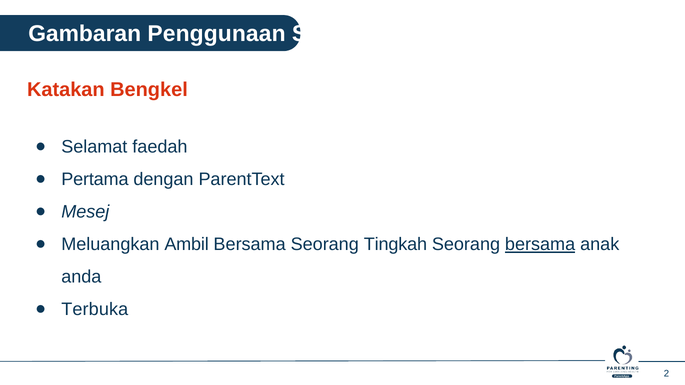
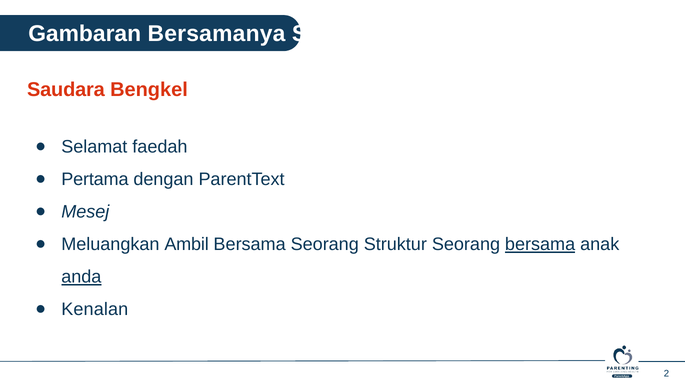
Penggunaan: Penggunaan -> Bersamanya
Katakan: Katakan -> Saudara
Tingkah: Tingkah -> Struktur
anda underline: none -> present
Terbuka: Terbuka -> Kenalan
